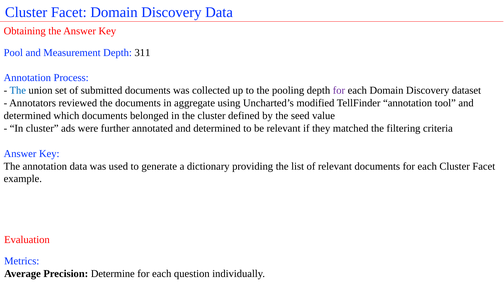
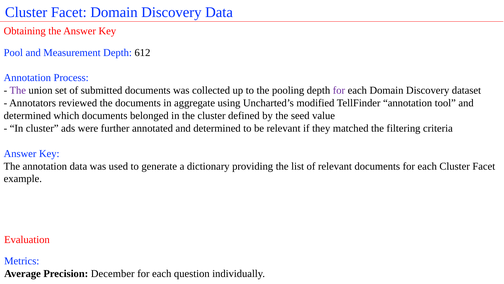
311: 311 -> 612
The at (18, 90) colour: blue -> purple
Determine: Determine -> December
